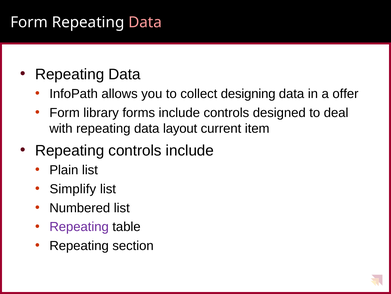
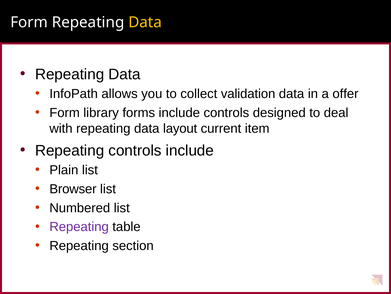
Data at (145, 22) colour: pink -> yellow
designing: designing -> validation
Simplify: Simplify -> Browser
